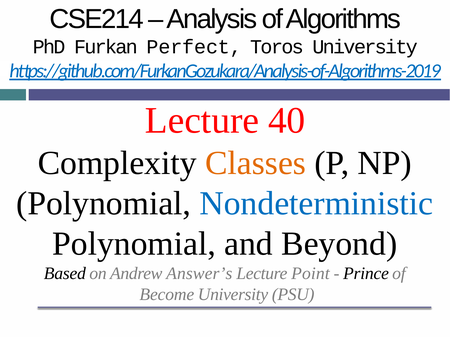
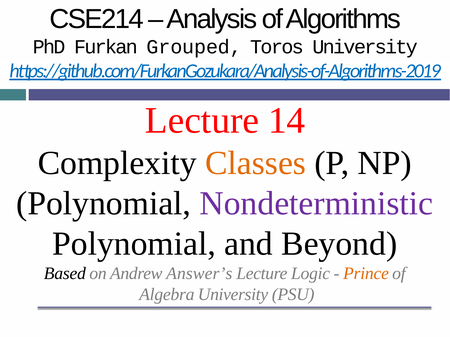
Perfect: Perfect -> Grouped
40: 40 -> 14
Nondeterministic colour: blue -> purple
Point: Point -> Logic
Prince colour: black -> orange
Become: Become -> Algebra
